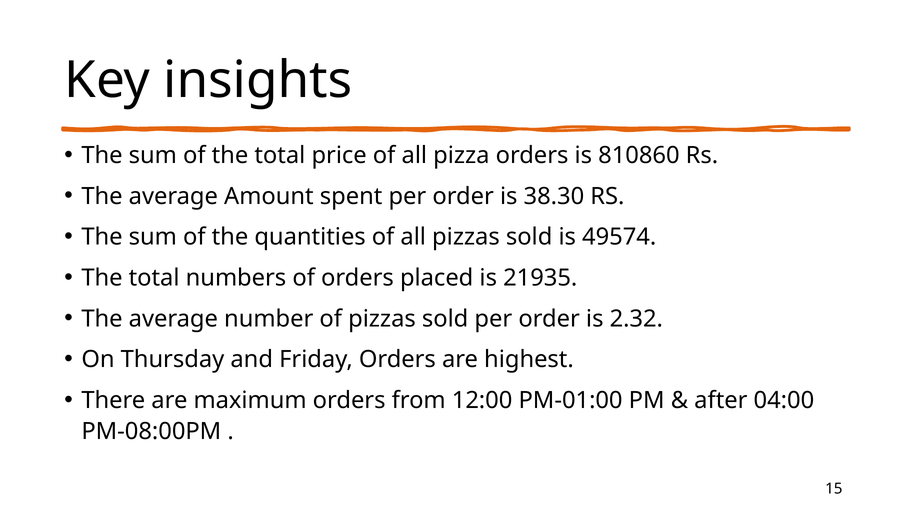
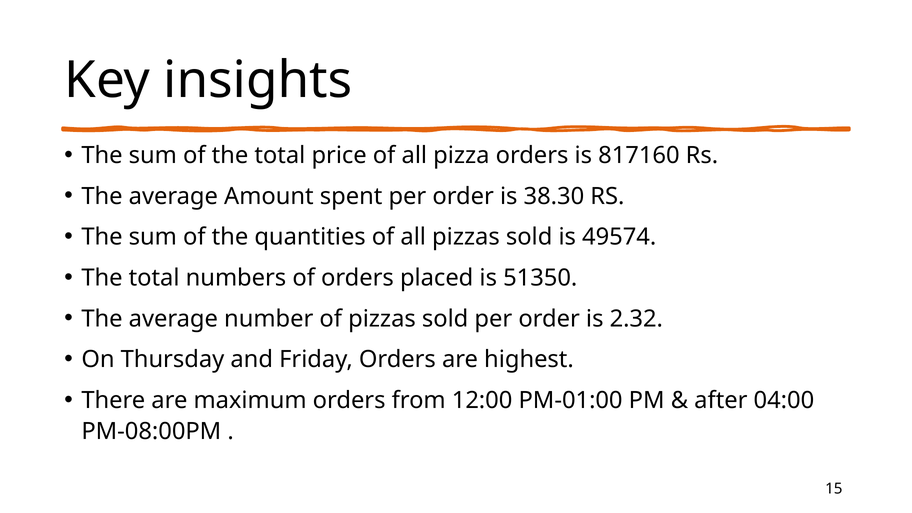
810860: 810860 -> 817160
21935: 21935 -> 51350
